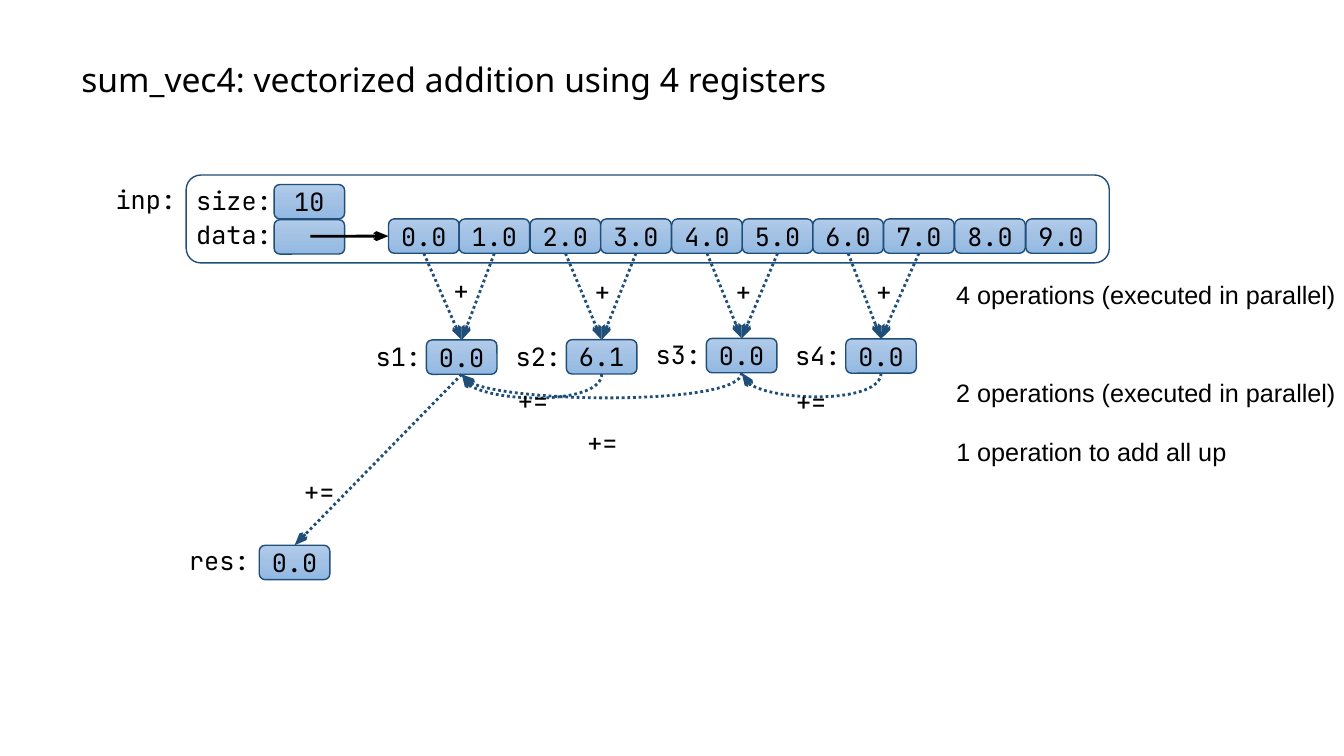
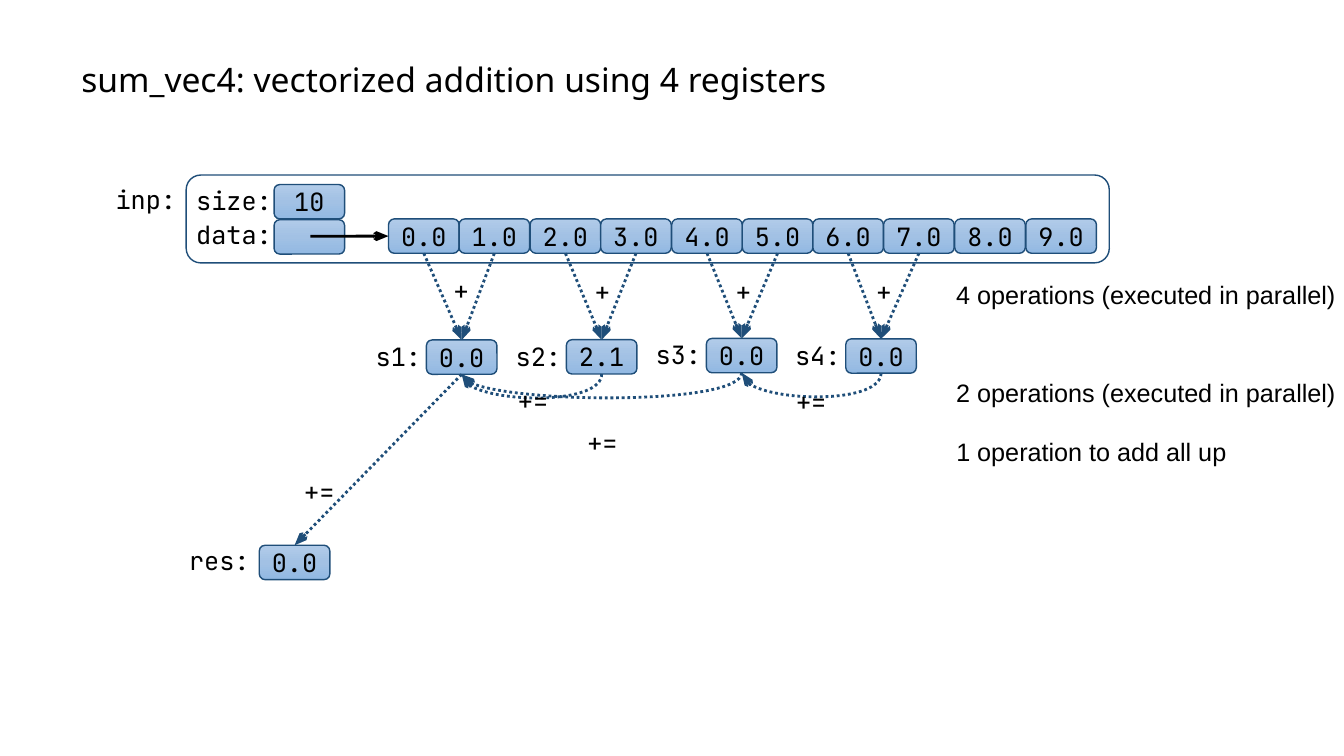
6.1: 6.1 -> 2.1
